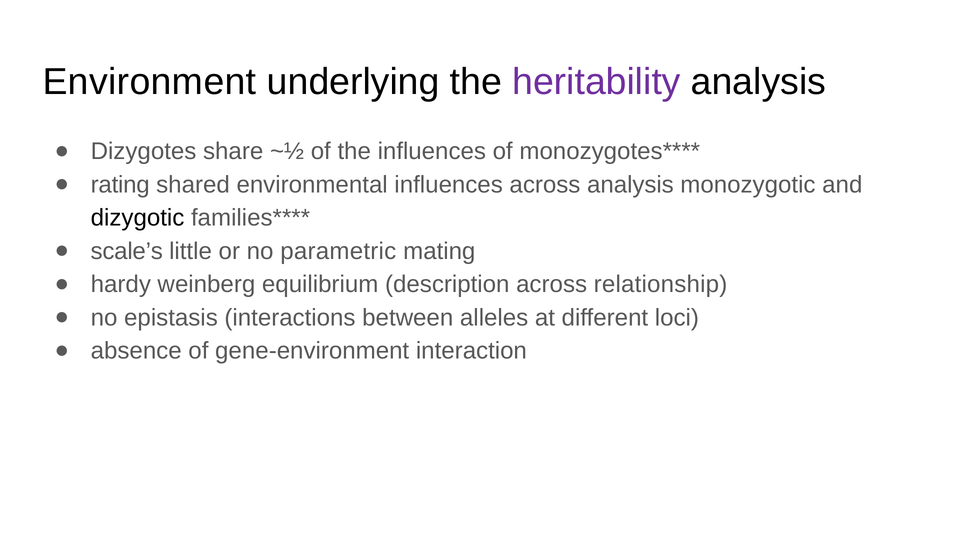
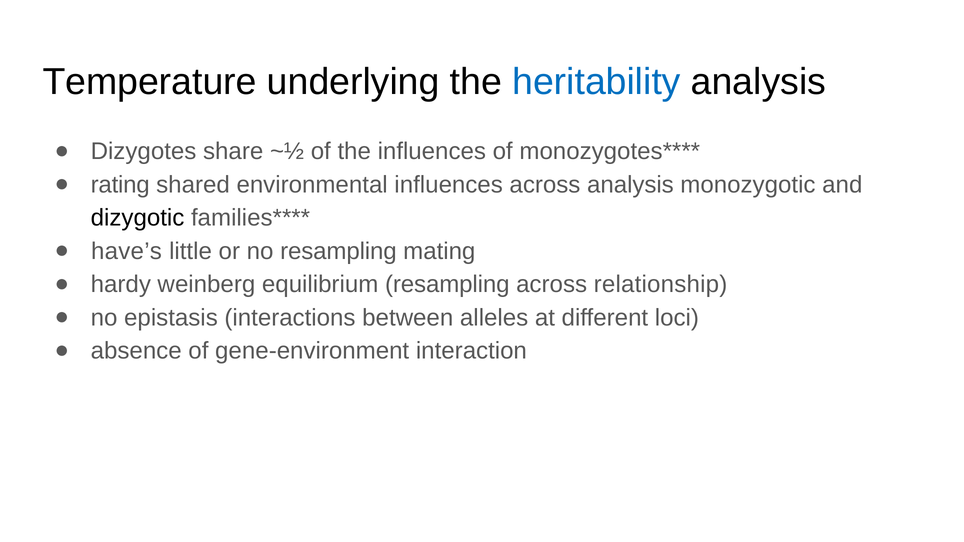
Environment: Environment -> Temperature
heritability colour: purple -> blue
scale’s: scale’s -> have’s
no parametric: parametric -> resampling
equilibrium description: description -> resampling
